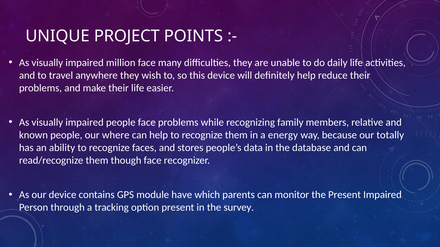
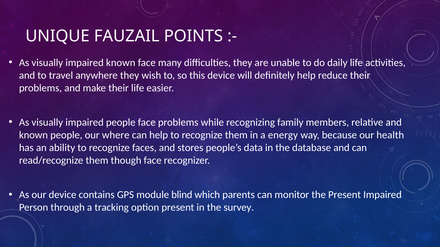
PROJECT: PROJECT -> FAUZAIL
impaired million: million -> known
totally: totally -> health
have: have -> blind
